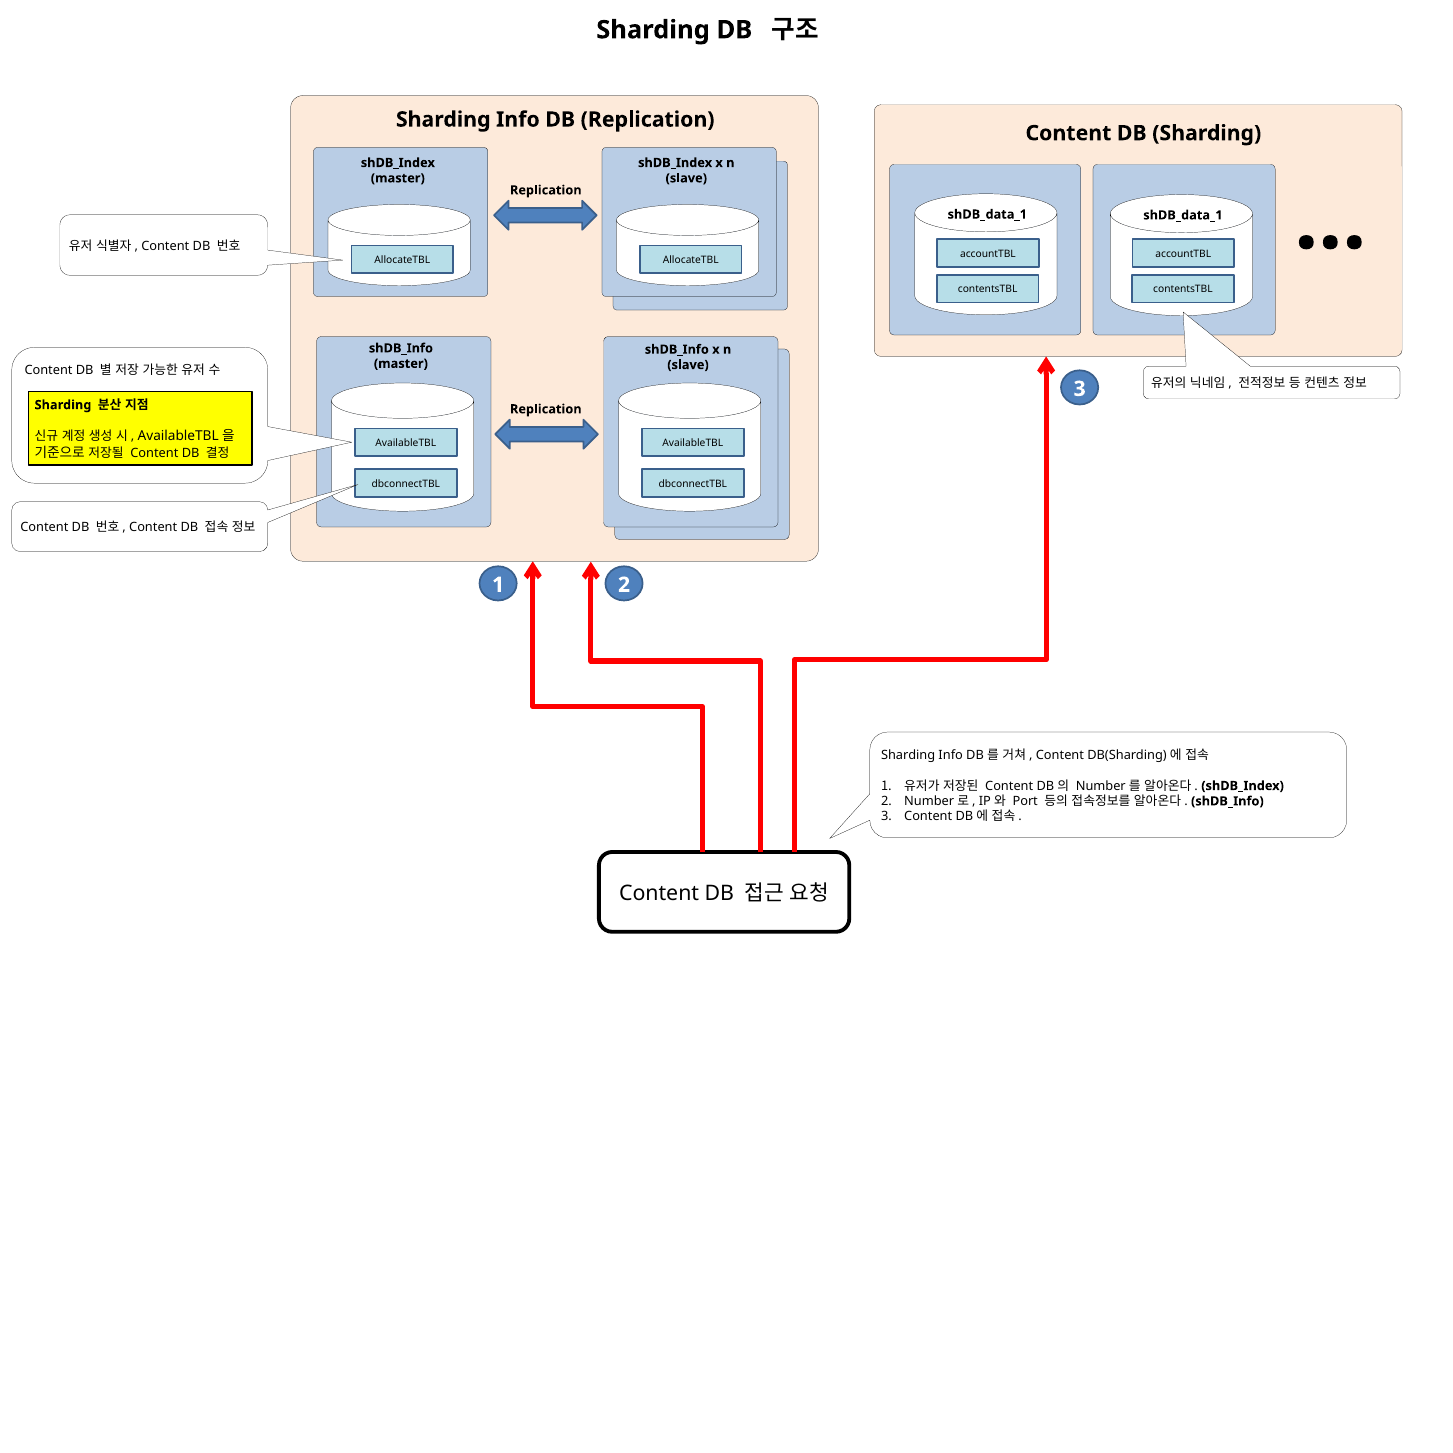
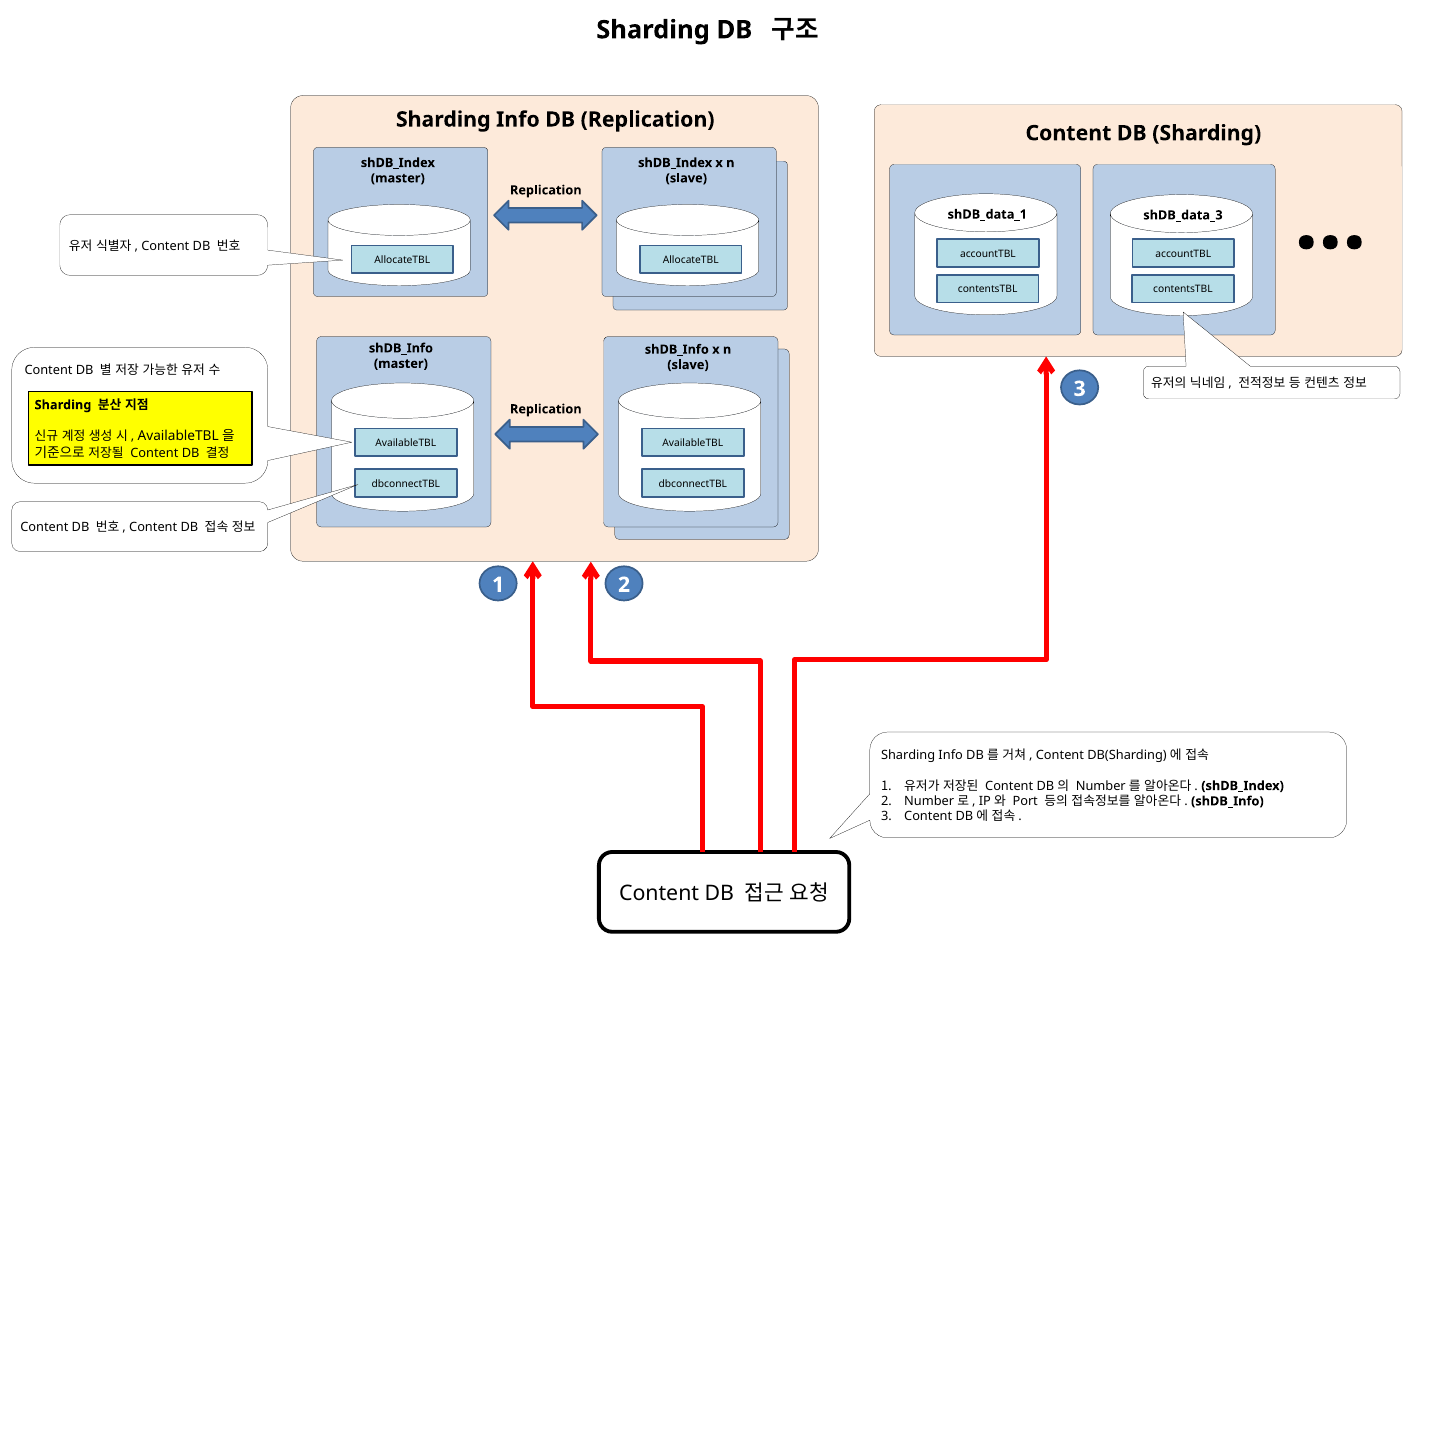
shDB_data_1 at (1183, 215): shDB_data_1 -> shDB_data_3
